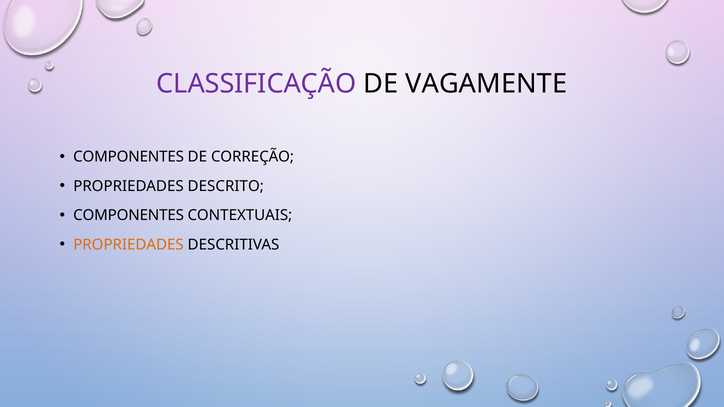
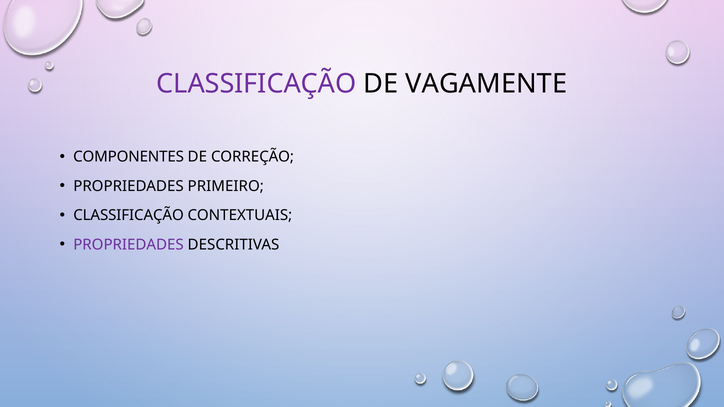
DESCRITO: DESCRITO -> PRIMEIRO
COMPONENTES at (129, 216): COMPONENTES -> CLASSIFICAÇÃO
PROPRIEDADES at (128, 245) colour: orange -> purple
